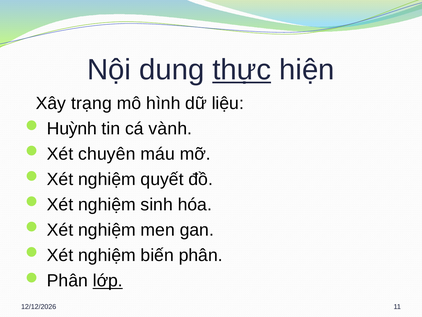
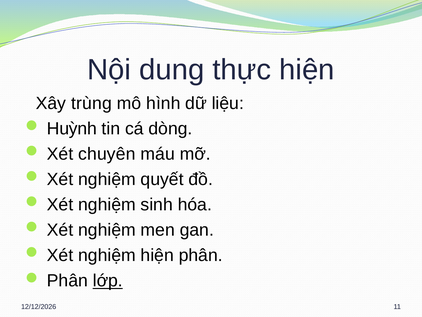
thực underline: present -> none
trạng: trạng -> trùng
vành: vành -> dòng
nghiệm biến: biến -> hiện
